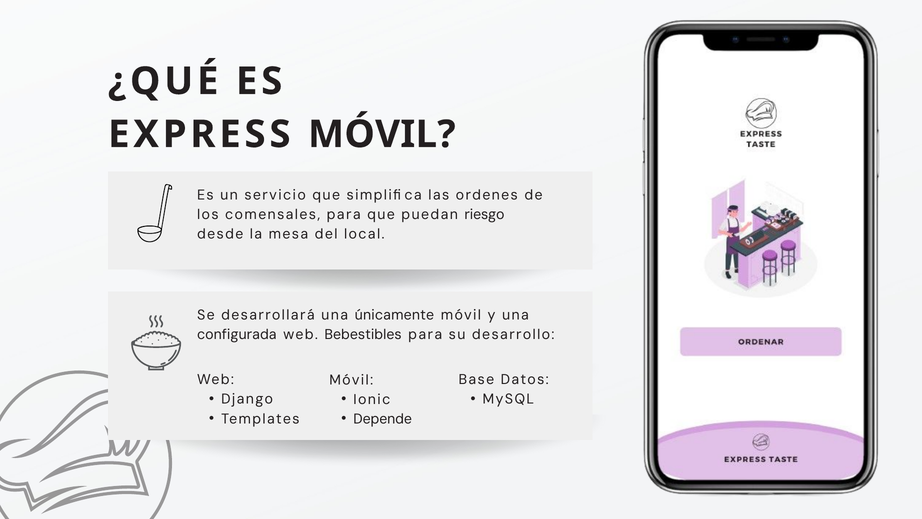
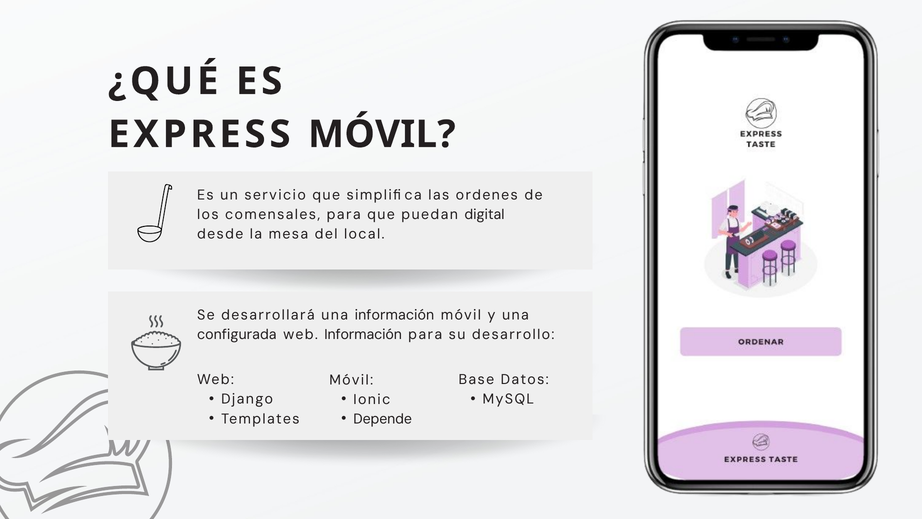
riesgo: riesgo -> digital
una únicamente: únicamente -> información
web Bebestibles: Bebestibles -> Información
